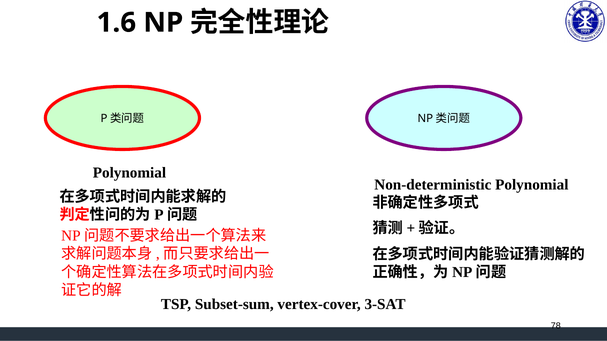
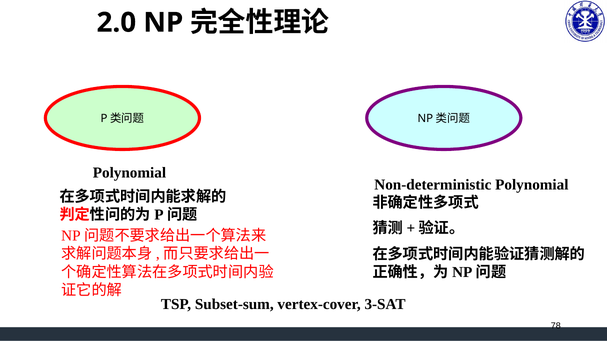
1.6: 1.6 -> 2.0
